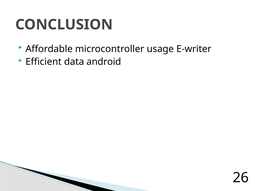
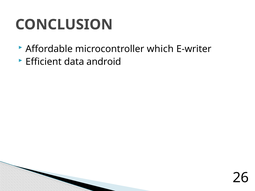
usage: usage -> which
